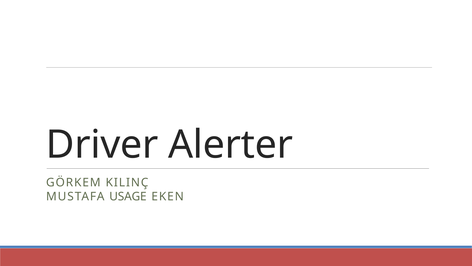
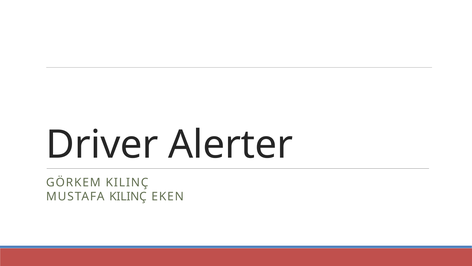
MUSTAFA USAGE: USAGE -> KILINÇ
